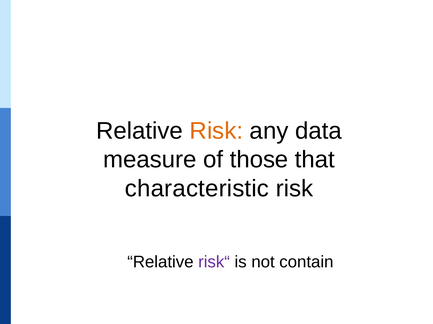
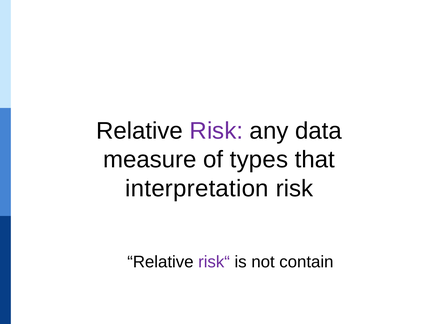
Risk at (216, 131) colour: orange -> purple
those: those -> types
characteristic: characteristic -> interpretation
